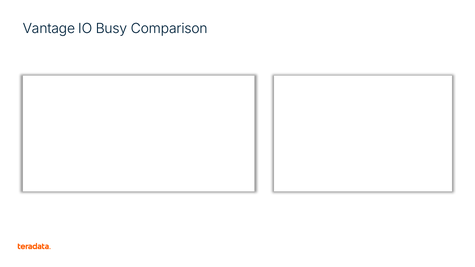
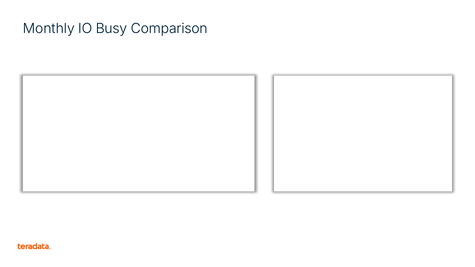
Vantage: Vantage -> Monthly
